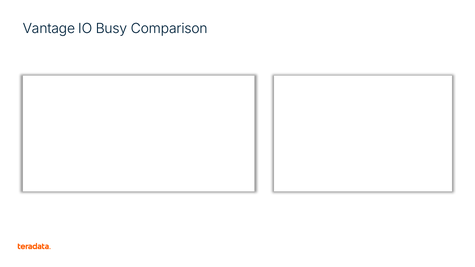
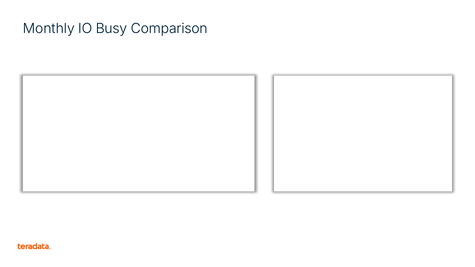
Vantage: Vantage -> Monthly
